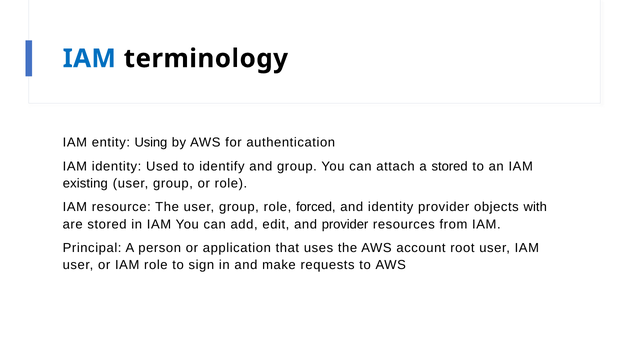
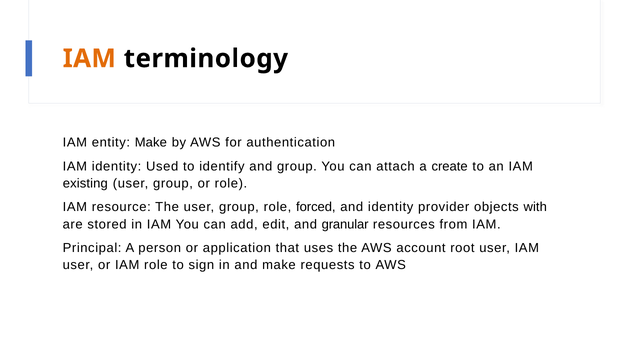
IAM at (89, 59) colour: blue -> orange
entity Using: Using -> Make
a stored: stored -> create
and provider: provider -> granular
